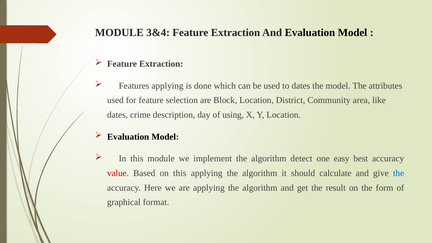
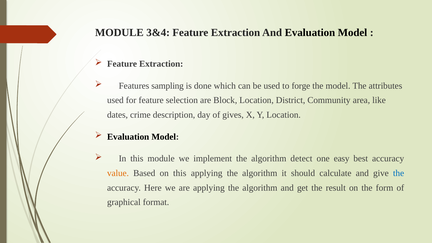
Features applying: applying -> sampling
to dates: dates -> forge
using: using -> gives
value colour: red -> orange
